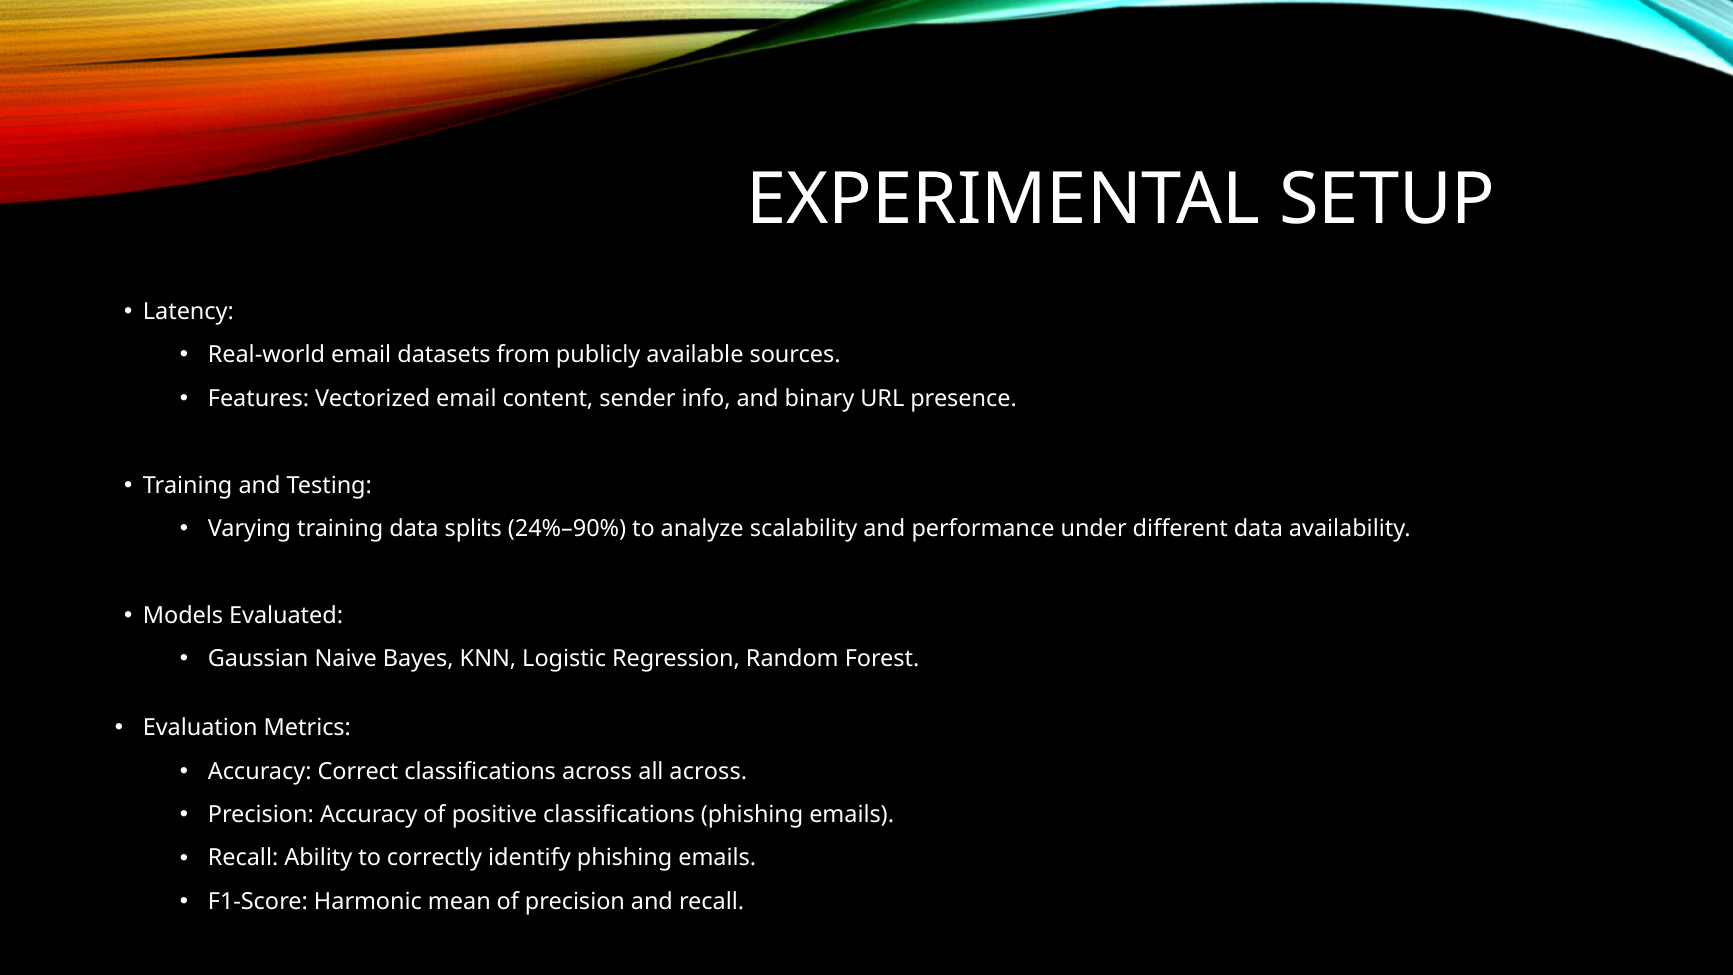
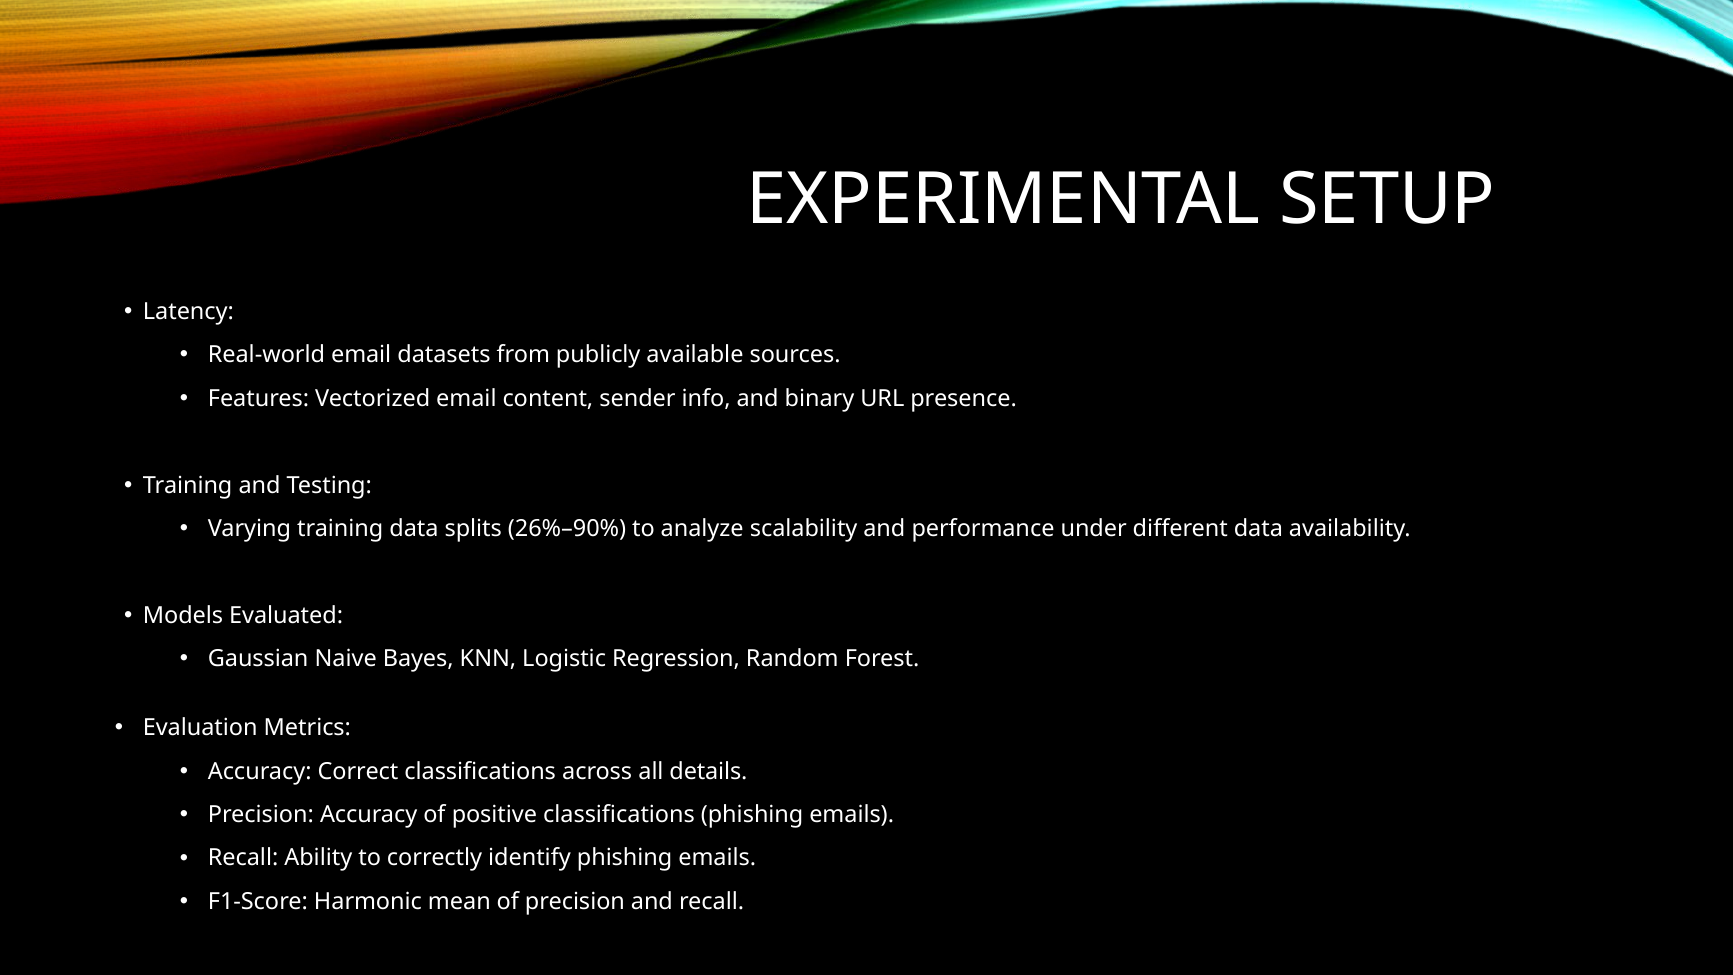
24%–90%: 24%–90% -> 26%–90%
all across: across -> details
